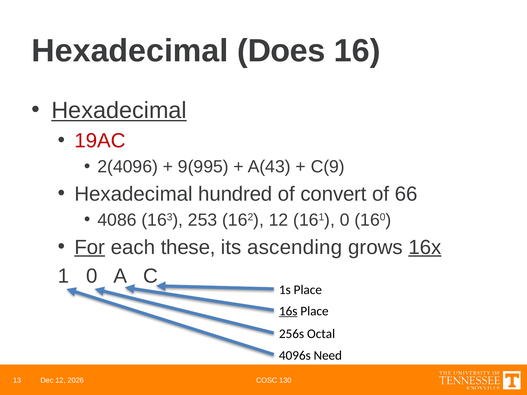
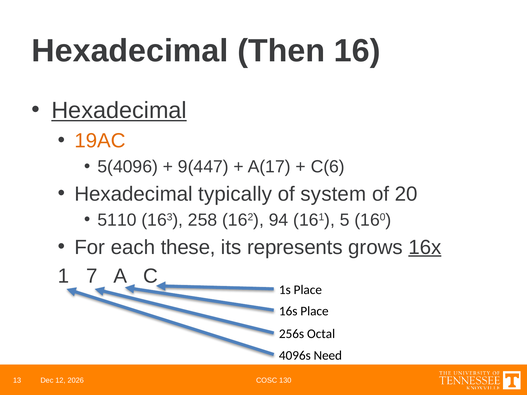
Does: Does -> Then
19AC colour: red -> orange
2(4096: 2(4096 -> 5(4096
9(995: 9(995 -> 9(447
A(43: A(43 -> A(17
C(9: C(9 -> C(6
hundred: hundred -> typically
convert: convert -> system
66: 66 -> 20
4086: 4086 -> 5110
253: 253 -> 258
162 12: 12 -> 94
161 0: 0 -> 5
For underline: present -> none
ascending: ascending -> represents
1 0: 0 -> 7
16s underline: present -> none
